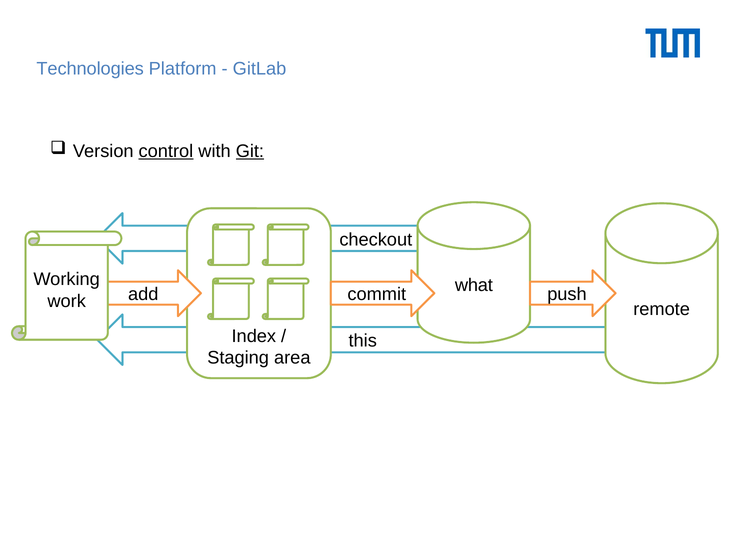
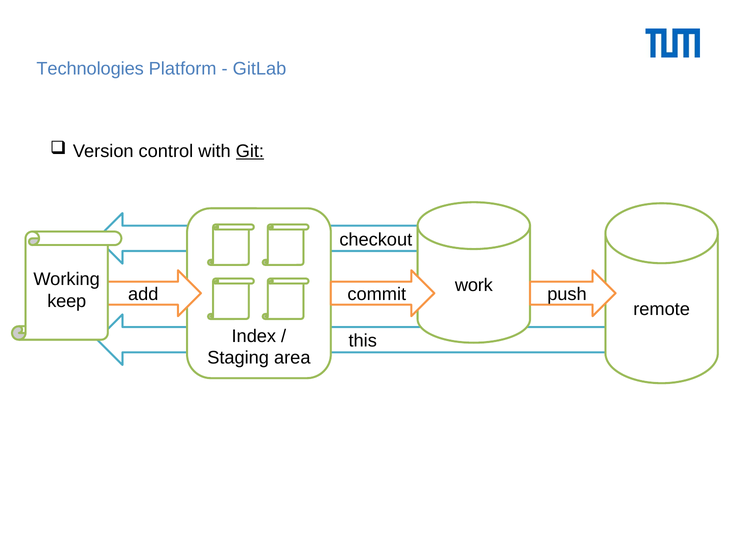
control underline: present -> none
what: what -> work
work: work -> keep
